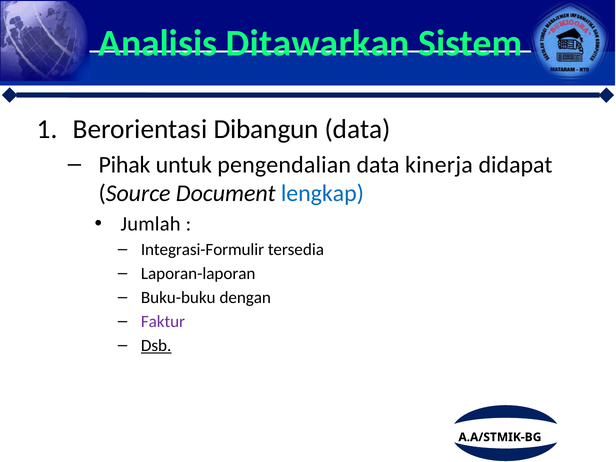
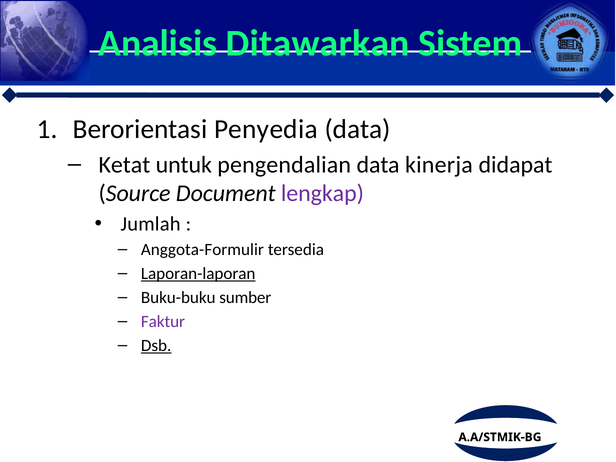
Dibangun: Dibangun -> Penyedia
Pihak: Pihak -> Ketat
lengkap colour: blue -> purple
Integrasi-Formulir: Integrasi-Formulir -> Anggota-Formulir
Laporan-laporan underline: none -> present
dengan: dengan -> sumber
